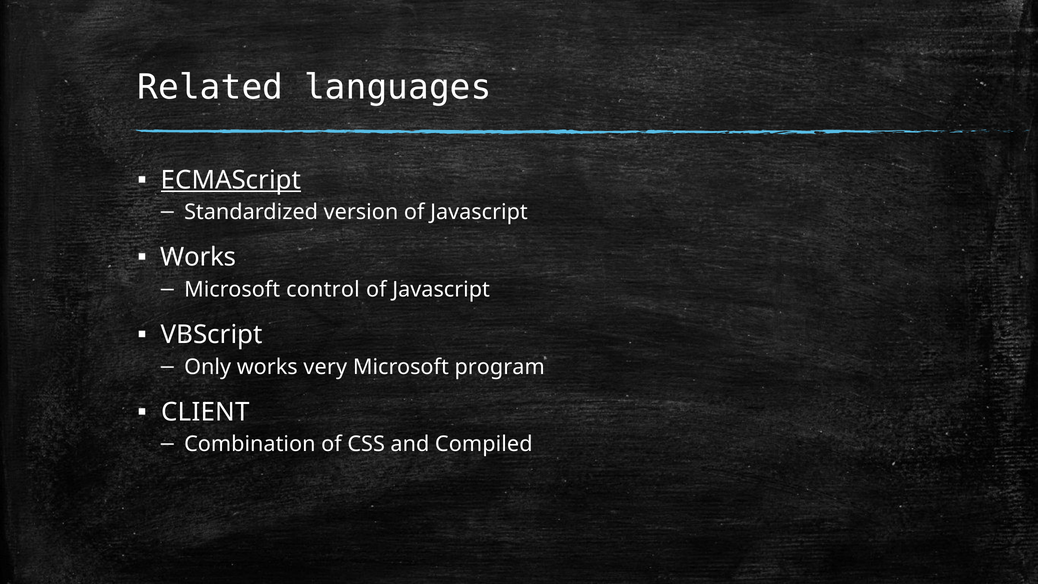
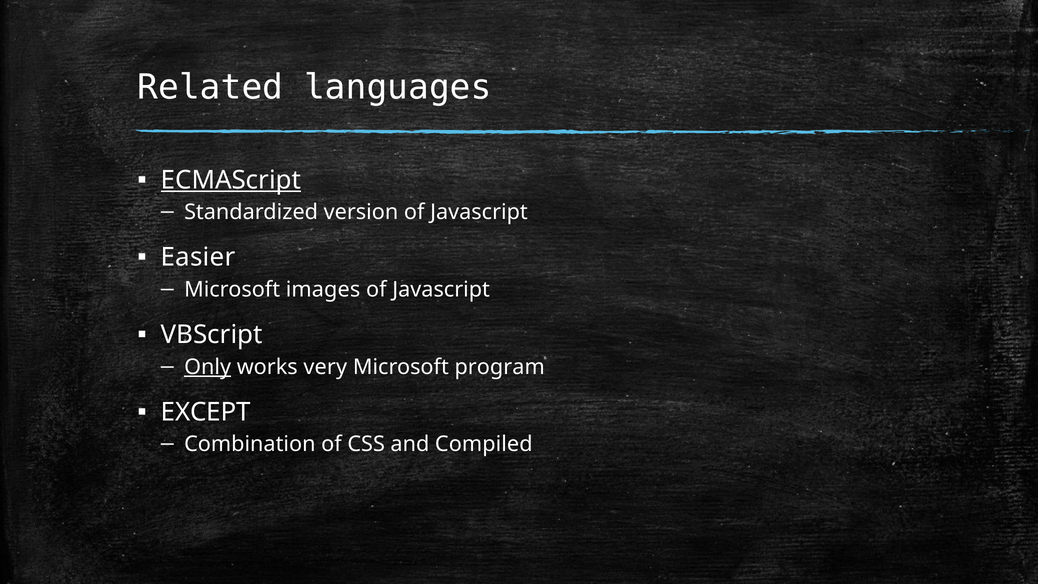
Works at (198, 257): Works -> Easier
control: control -> images
Only underline: none -> present
CLIENT: CLIENT -> EXCEPT
